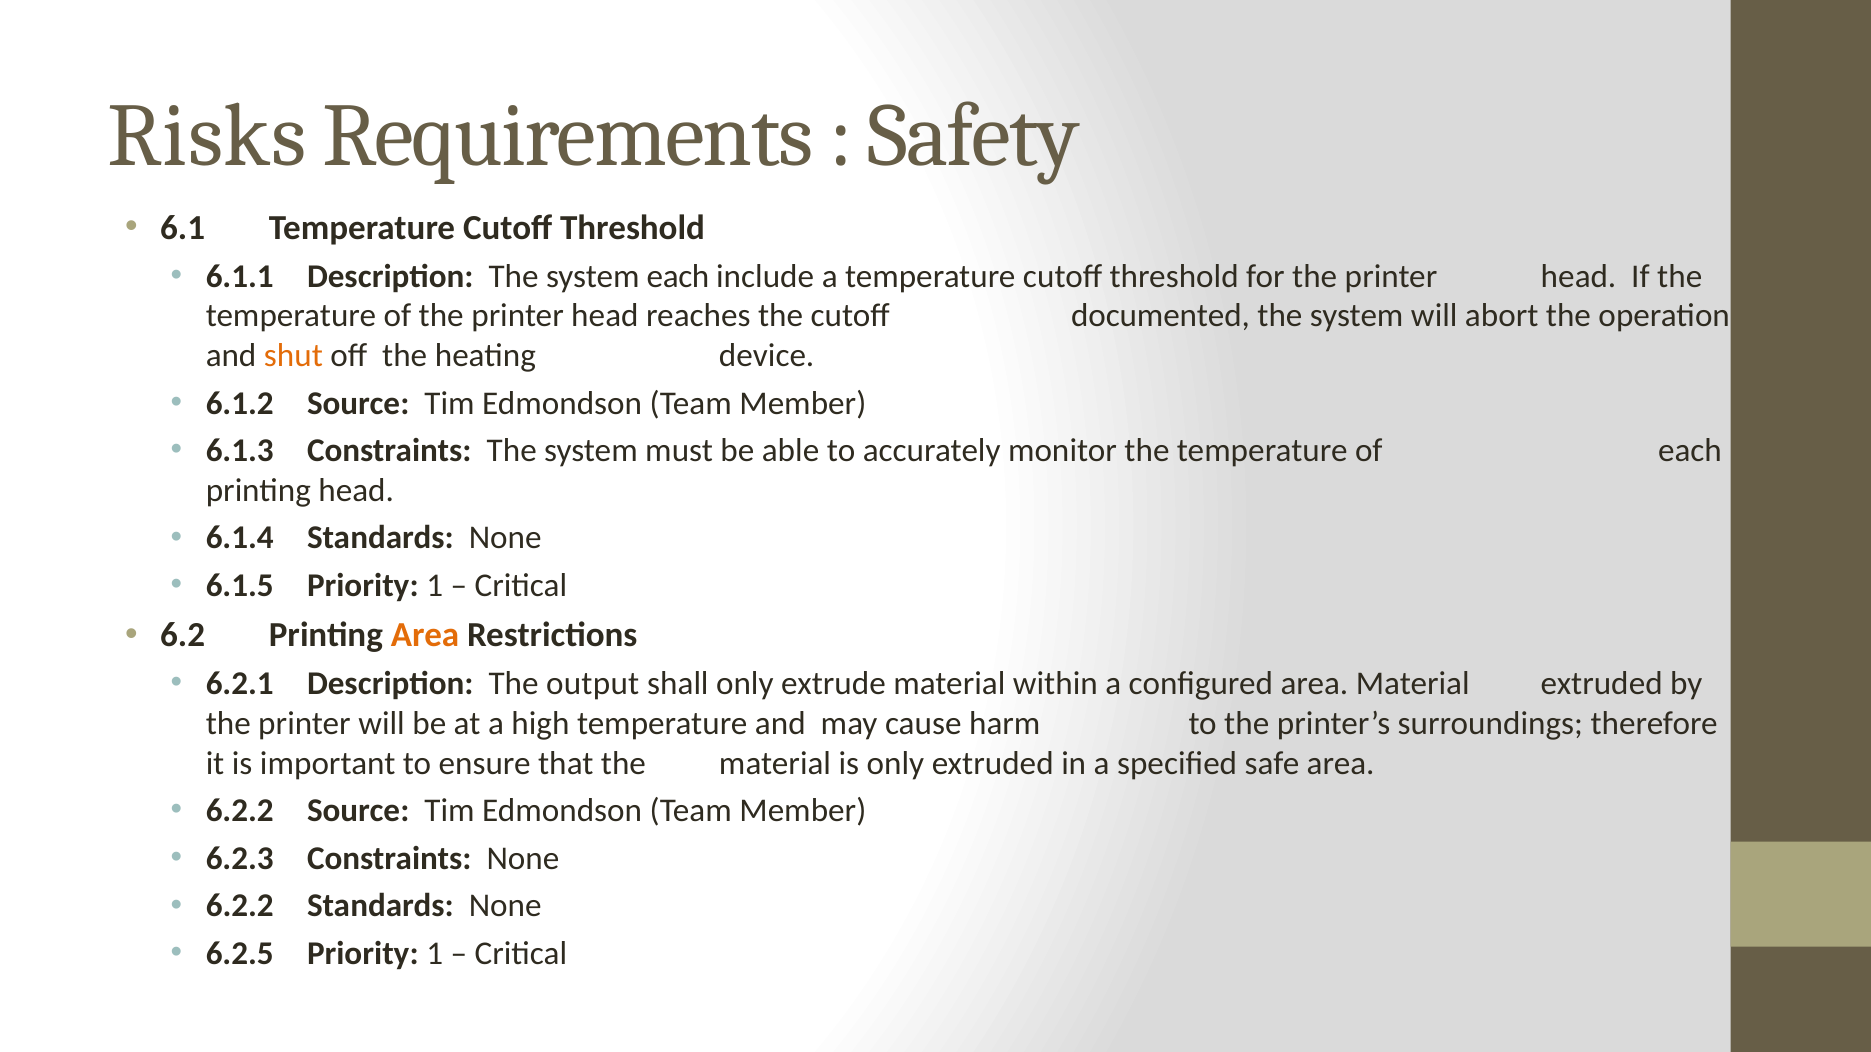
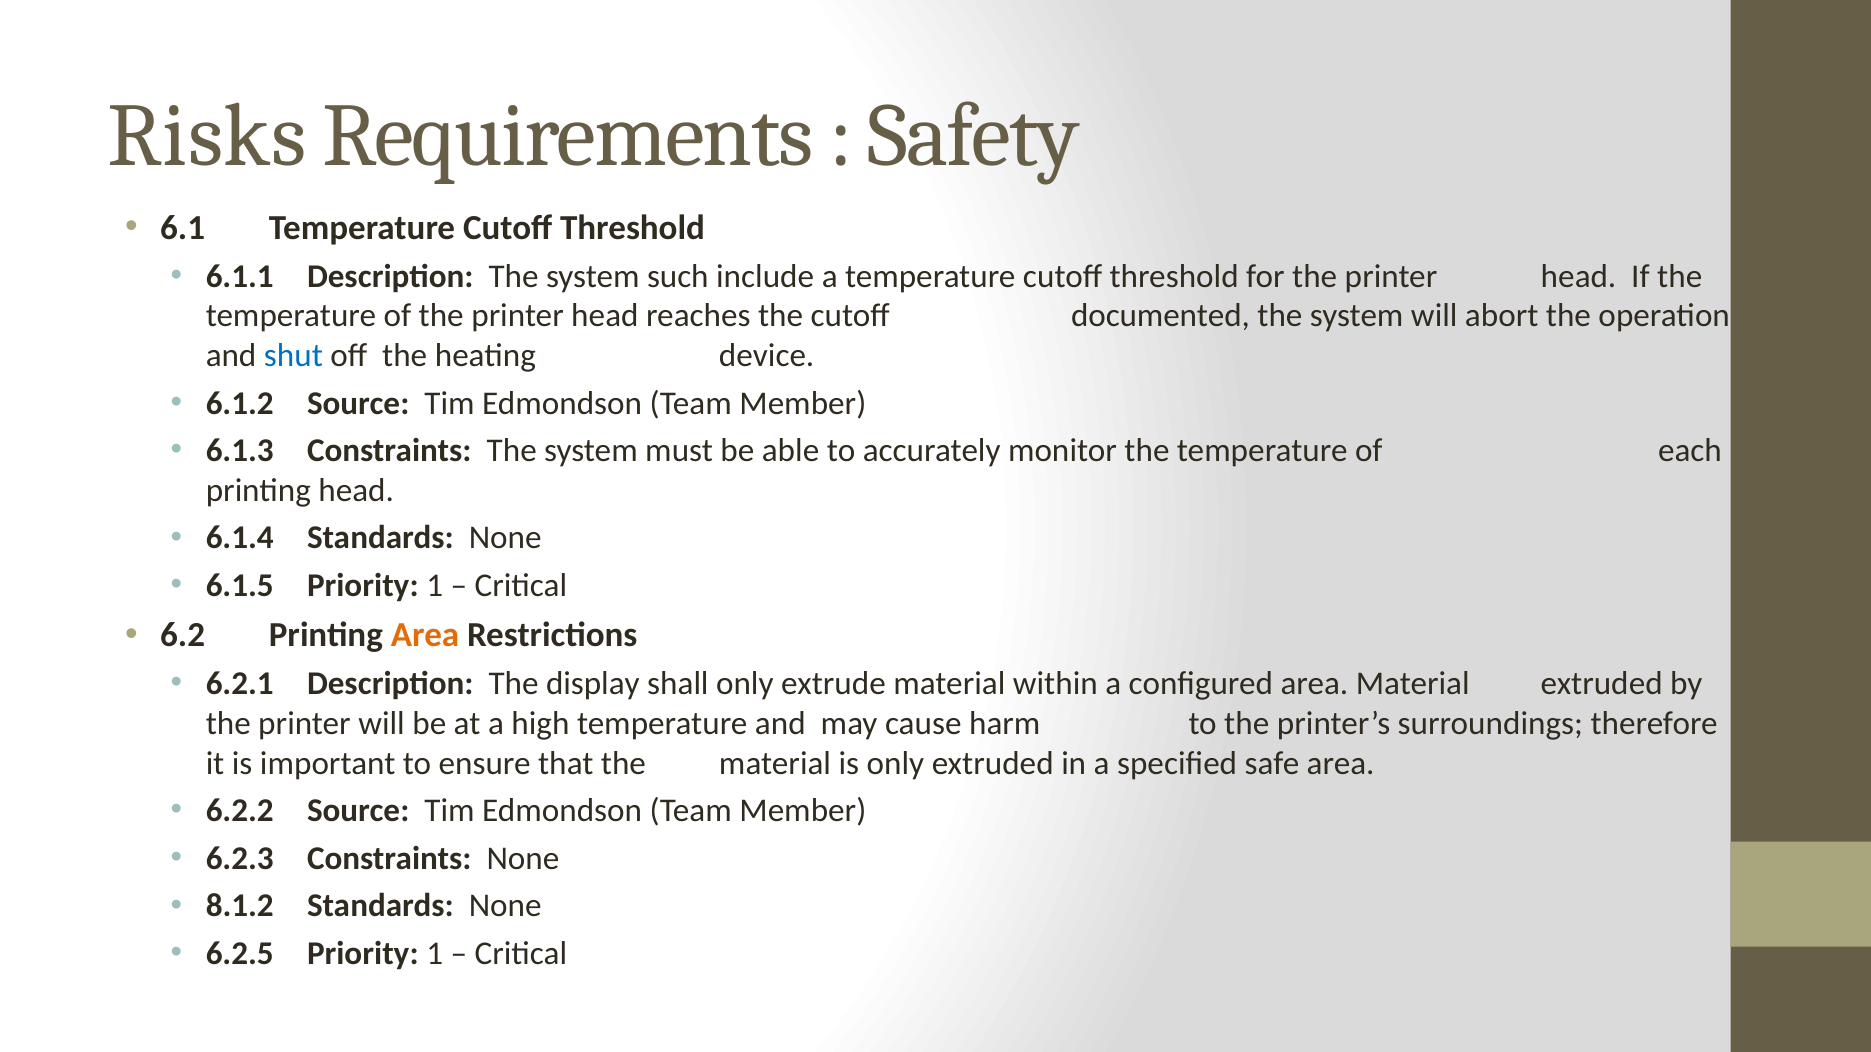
system each: each -> such
shut colour: orange -> blue
output: output -> display
6.2.2 at (240, 906): 6.2.2 -> 8.1.2
